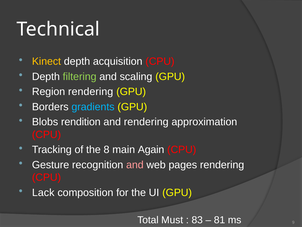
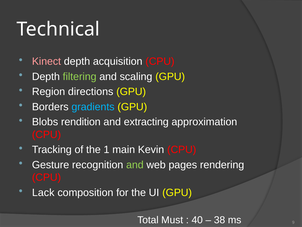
Kinect colour: yellow -> pink
Region rendering: rendering -> directions
and rendering: rendering -> extracting
8: 8 -> 1
Again: Again -> Kevin
and at (135, 165) colour: pink -> light green
83: 83 -> 40
81: 81 -> 38
